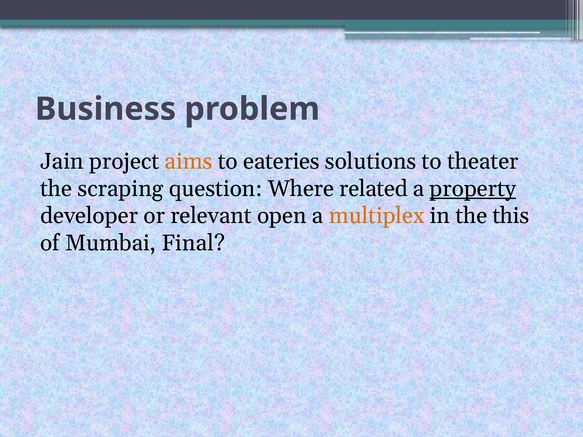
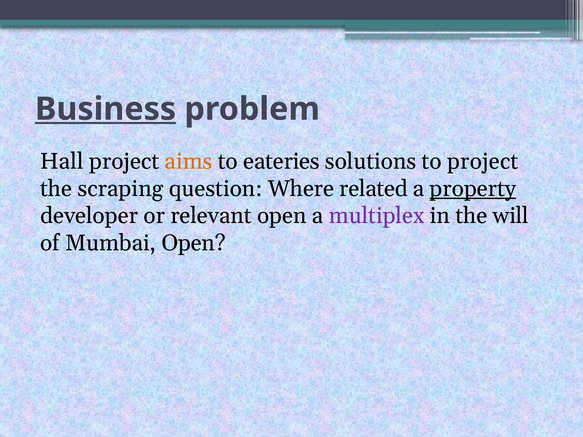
Business underline: none -> present
Jain: Jain -> Hall
to theater: theater -> project
multiplex colour: orange -> purple
this: this -> will
Mumbai Final: Final -> Open
